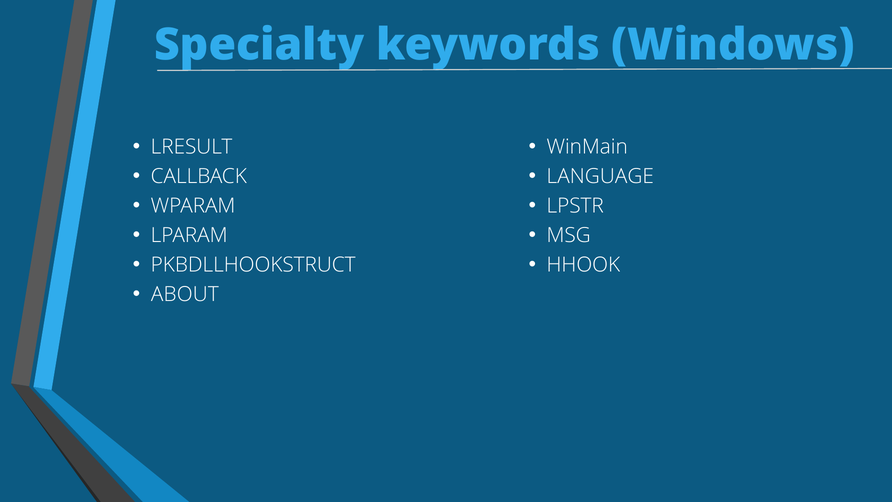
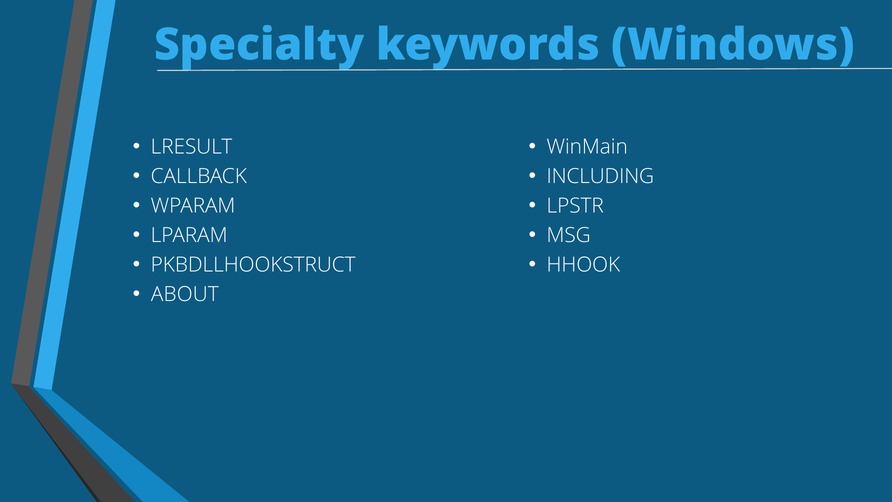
LANGUAGE: LANGUAGE -> INCLUDING
